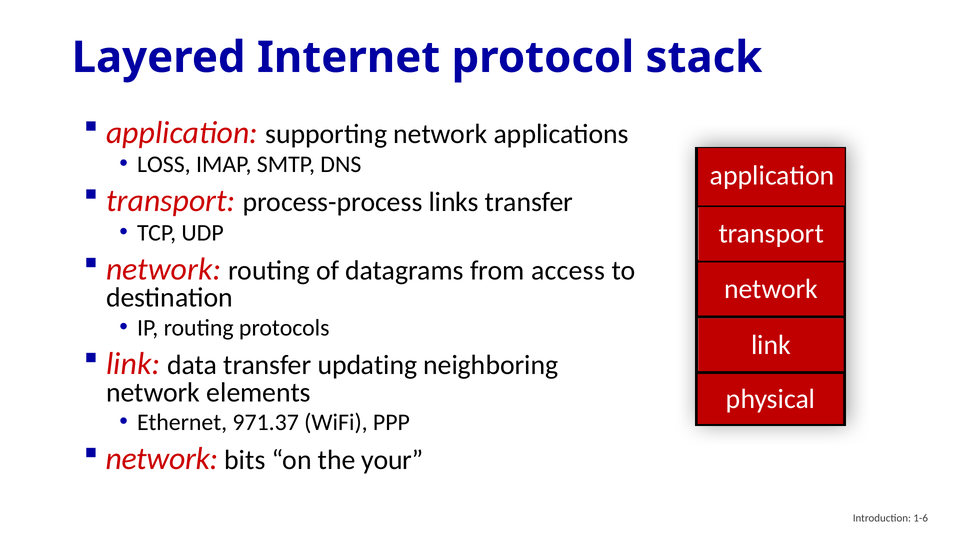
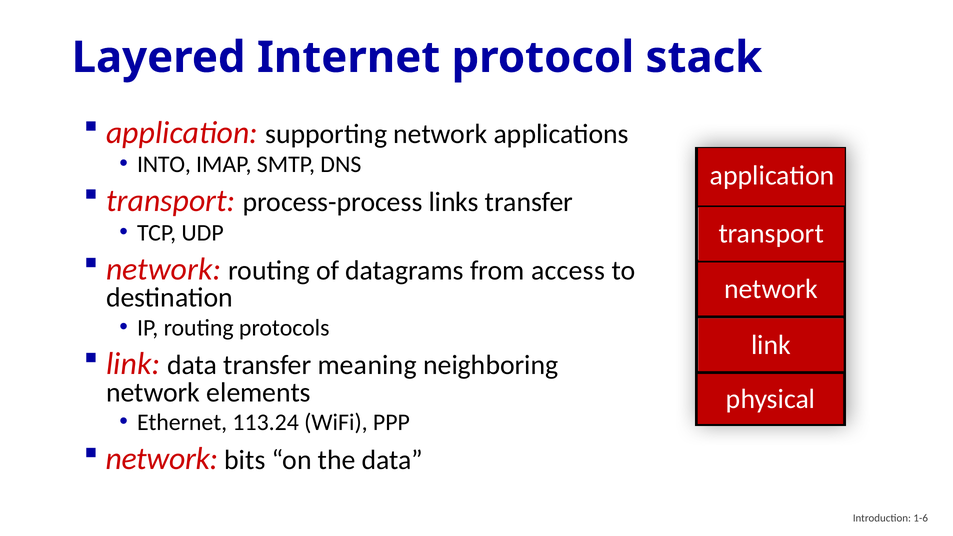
LOSS: LOSS -> INTO
updating: updating -> meaning
971.37: 971.37 -> 113.24
the your: your -> data
